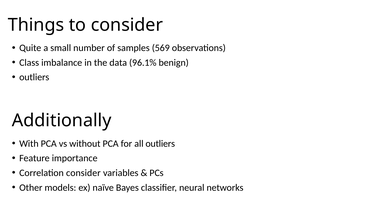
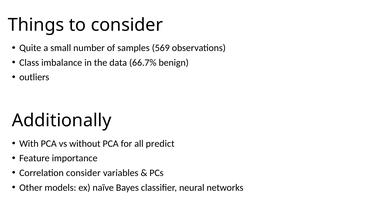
96.1%: 96.1% -> 66.7%
all outliers: outliers -> predict
